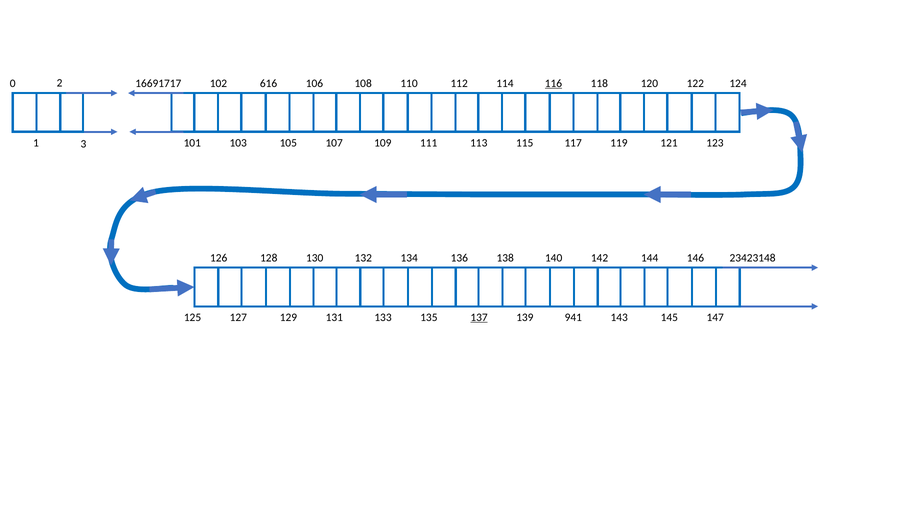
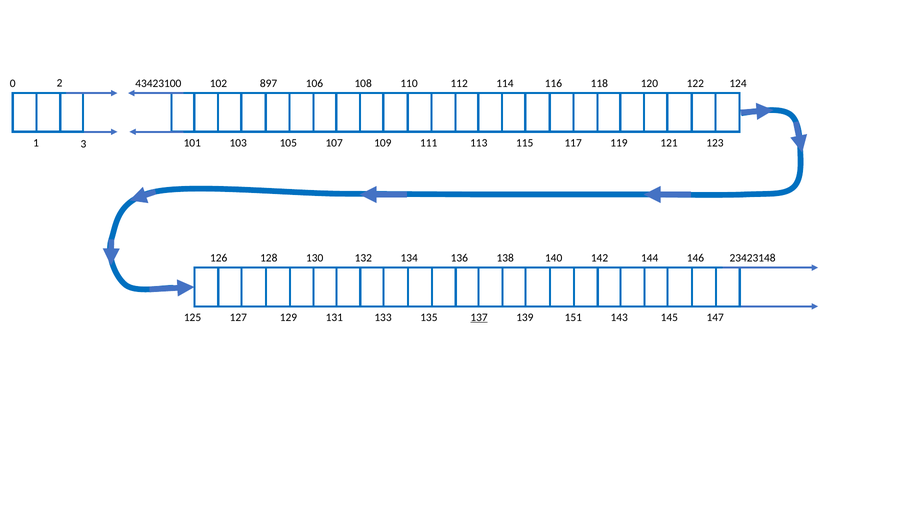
16691717: 16691717 -> 43423100
616: 616 -> 897
116 underline: present -> none
941: 941 -> 151
